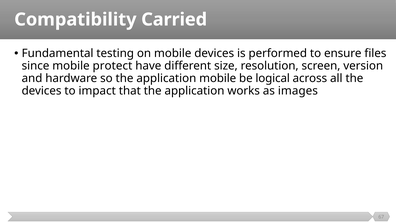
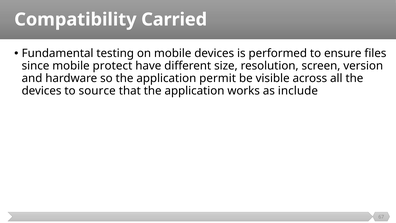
application mobile: mobile -> permit
logical: logical -> visible
impact: impact -> source
images: images -> include
